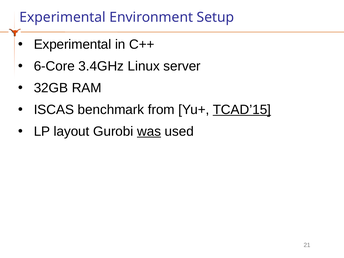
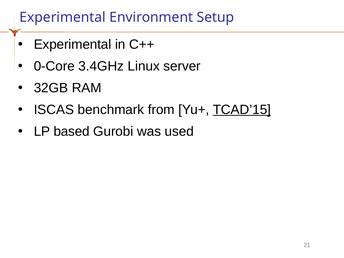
6-Core: 6-Core -> 0-Core
layout: layout -> based
was underline: present -> none
